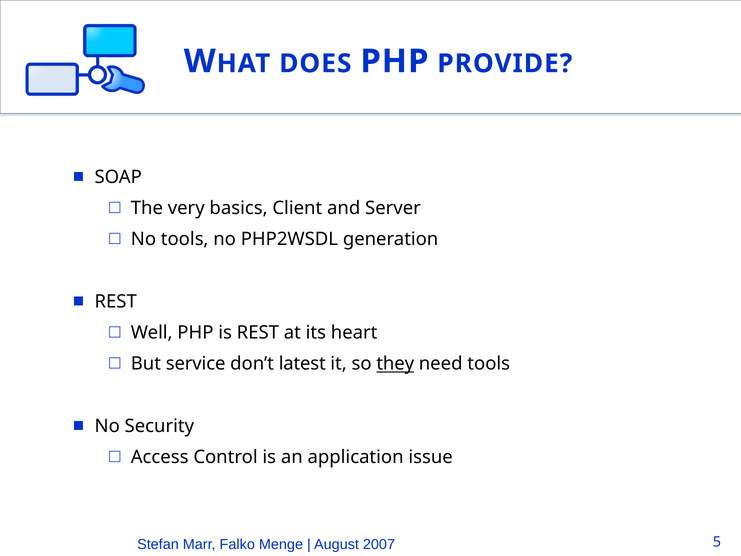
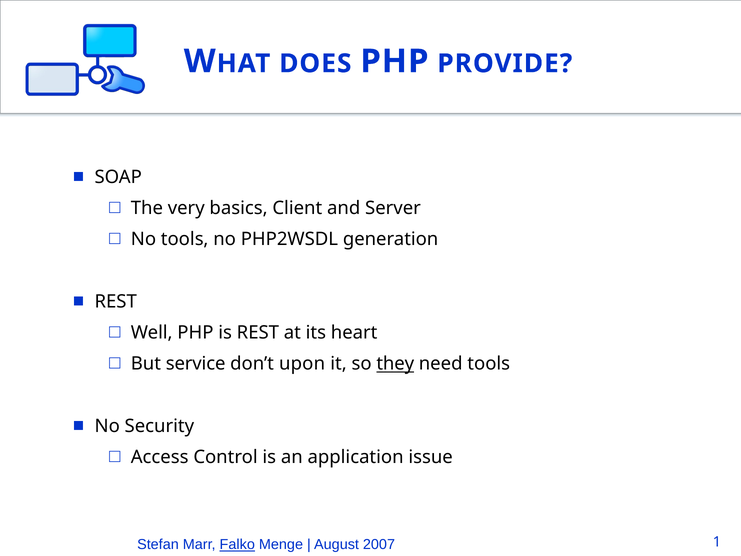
latest: latest -> upon
Falko underline: none -> present
5: 5 -> 1
